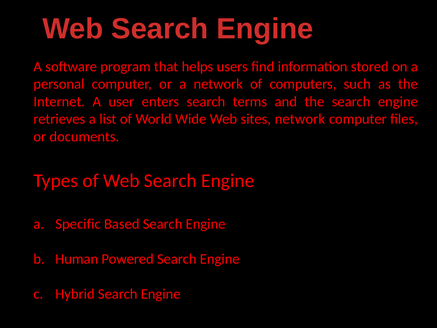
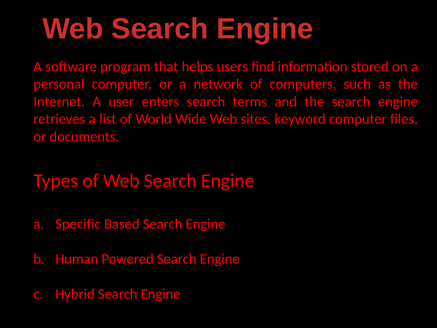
sites network: network -> keyword
